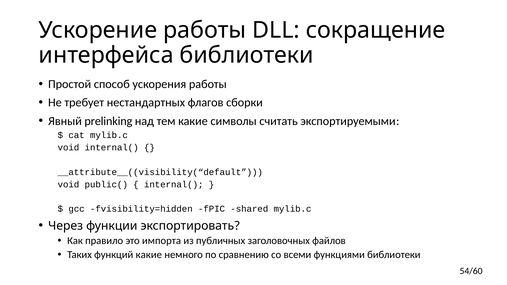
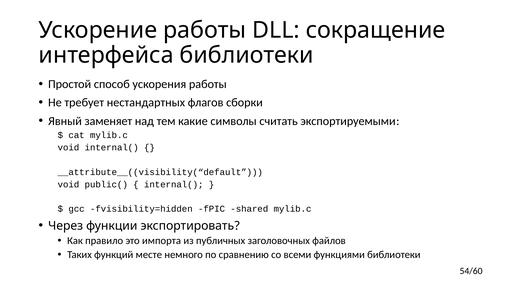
prelinking: prelinking -> заменяет
функций какие: какие -> месте
